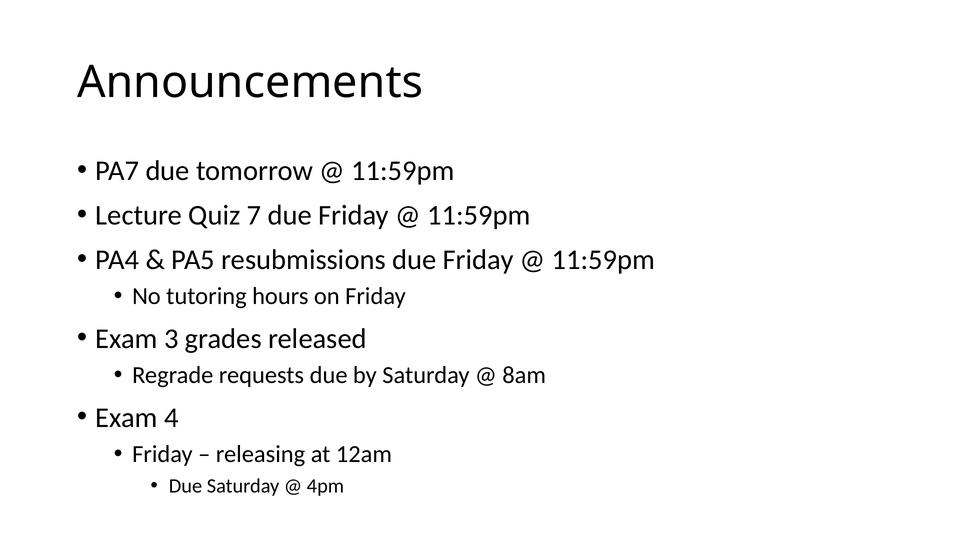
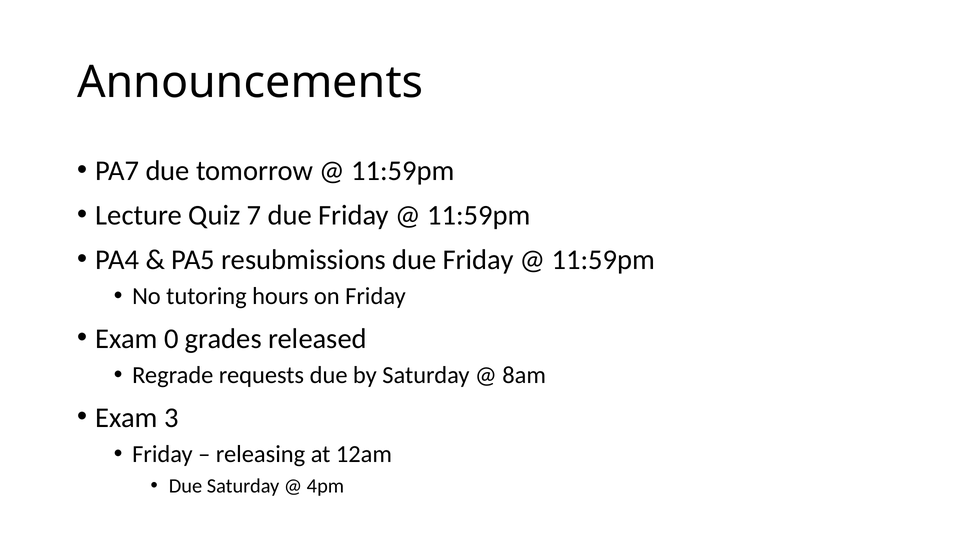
3: 3 -> 0
4: 4 -> 3
